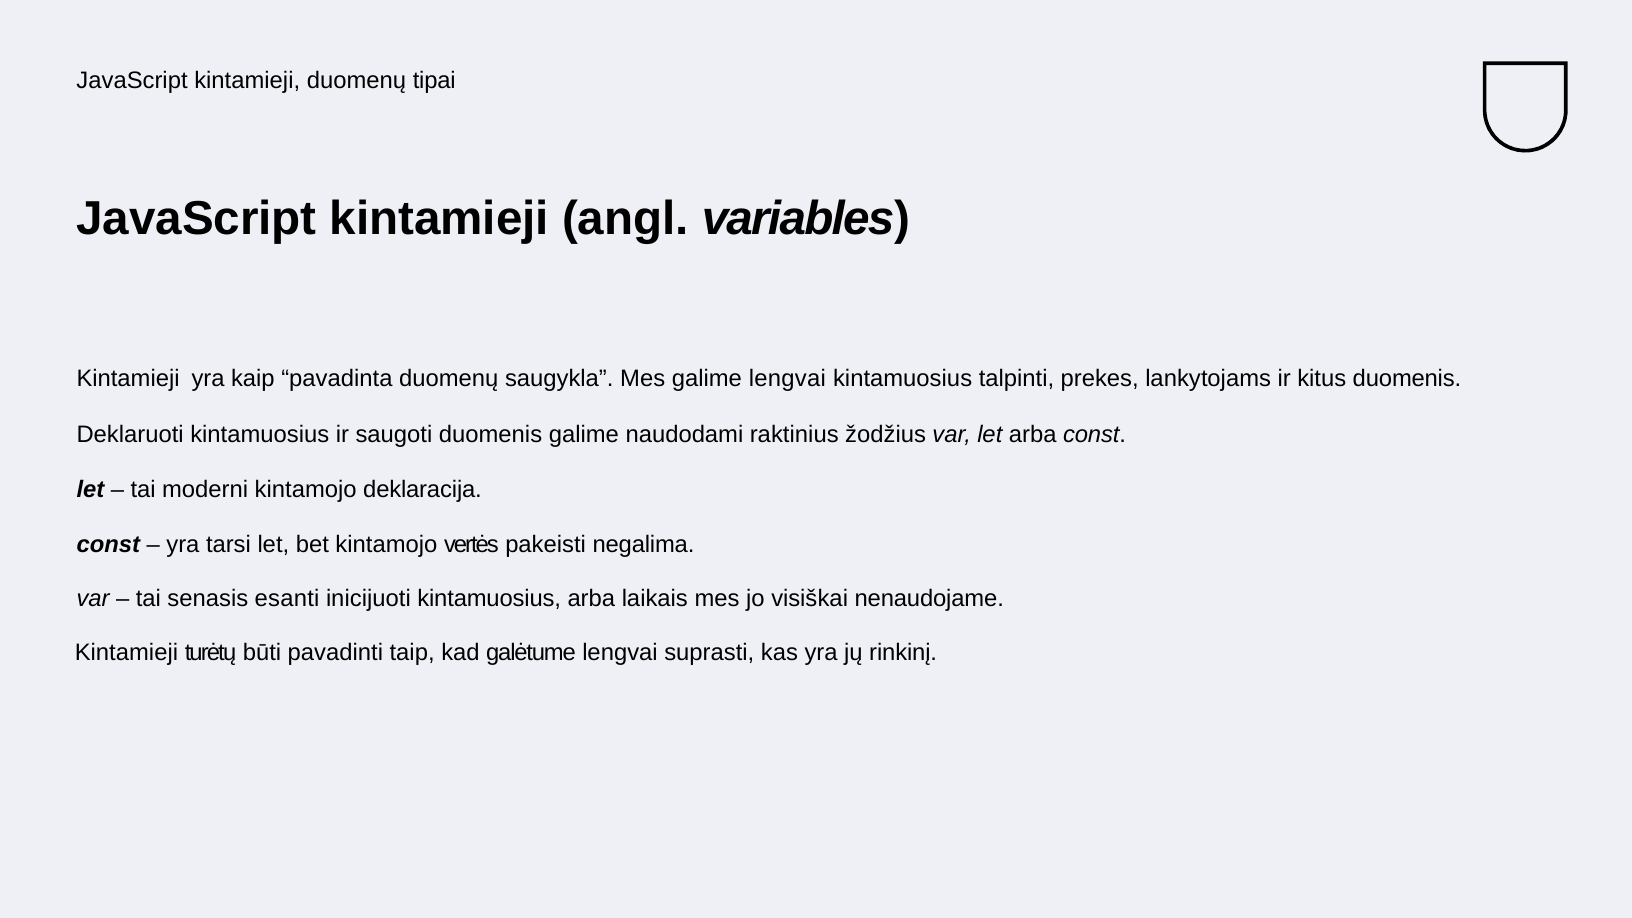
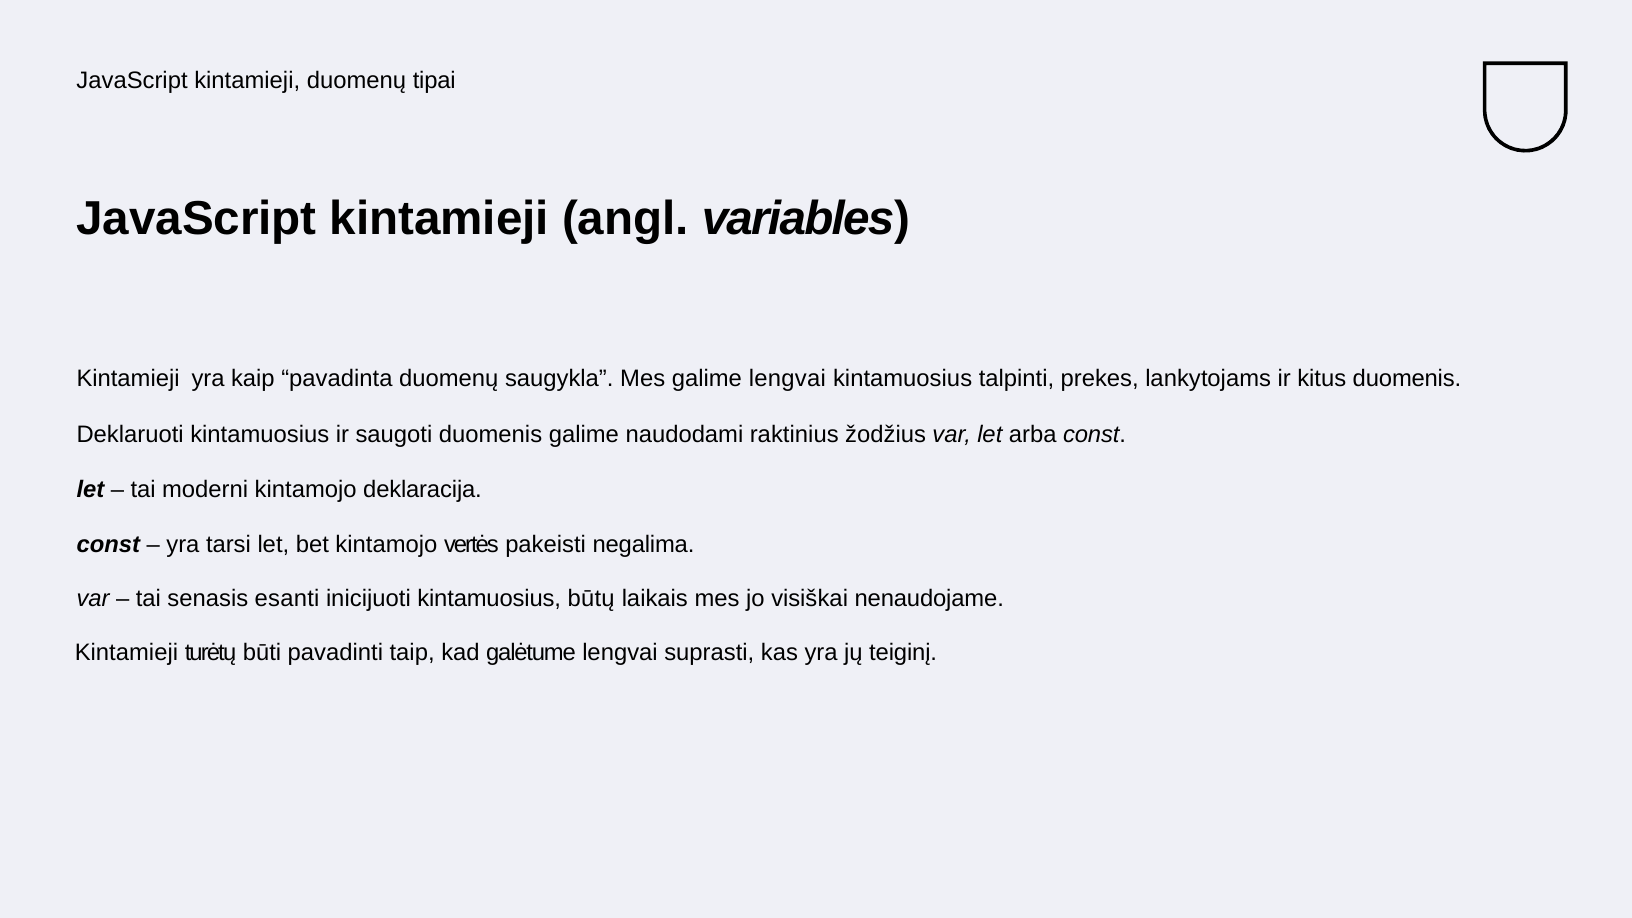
kintamuosius arba: arba -> būtų
rinkinį: rinkinį -> teiginį
